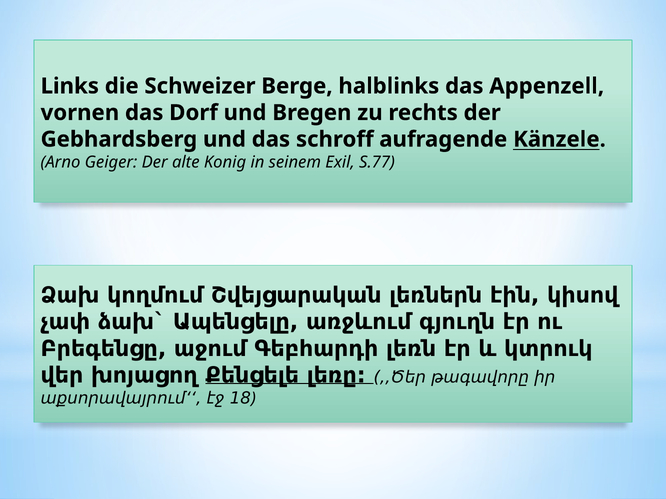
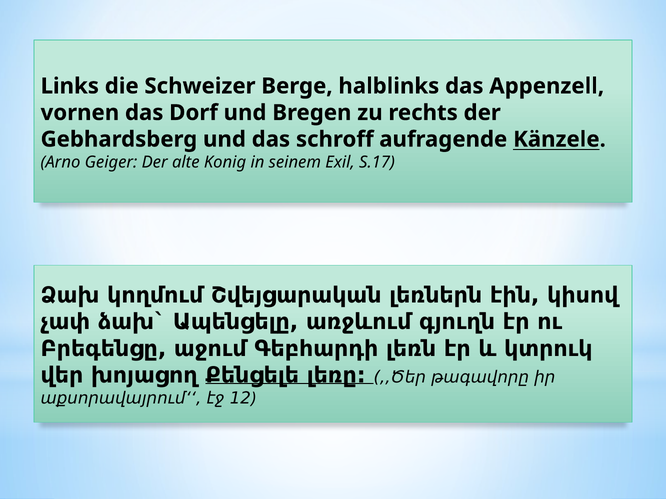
S.77: S.77 -> S.17
18: 18 -> 12
